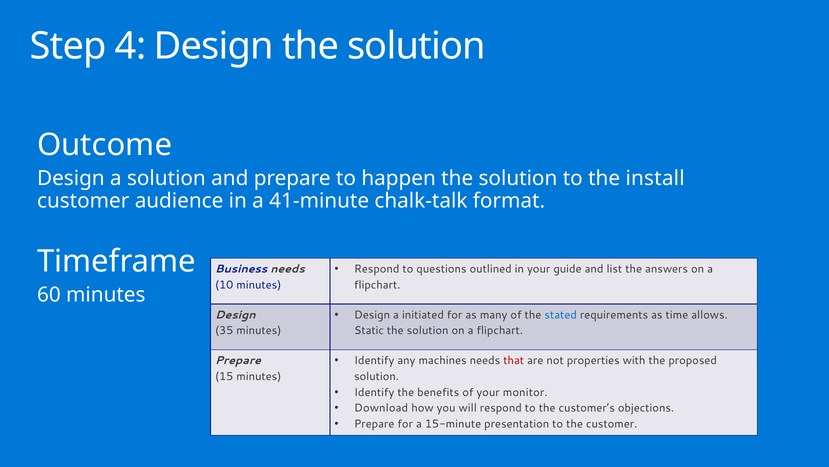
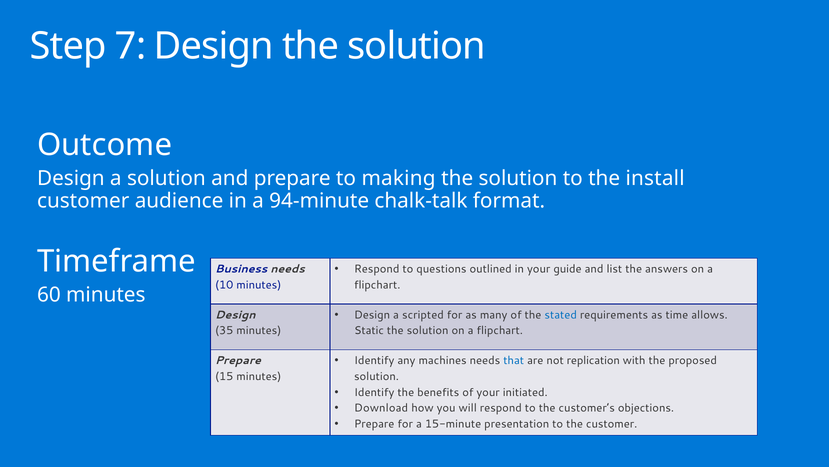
4: 4 -> 7
happen: happen -> making
41-minute: 41-minute -> 94-minute
initiated: initiated -> scripted
that colour: red -> blue
properties: properties -> replication
monitor: monitor -> initiated
